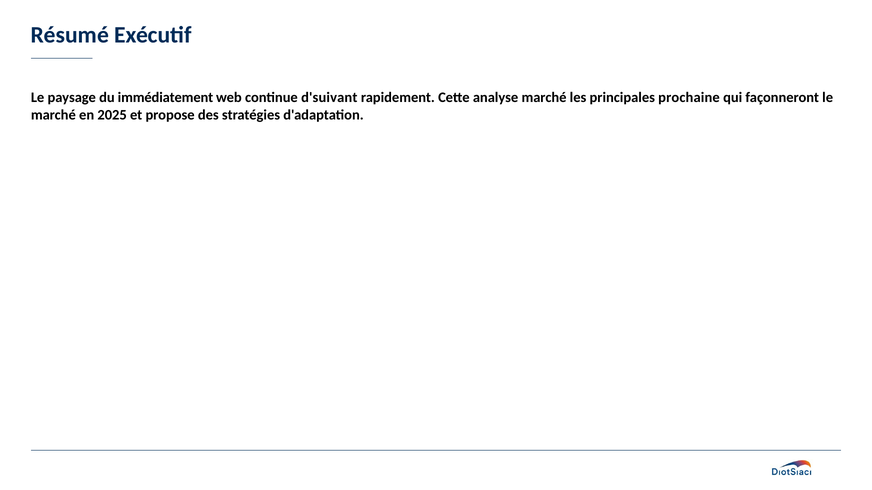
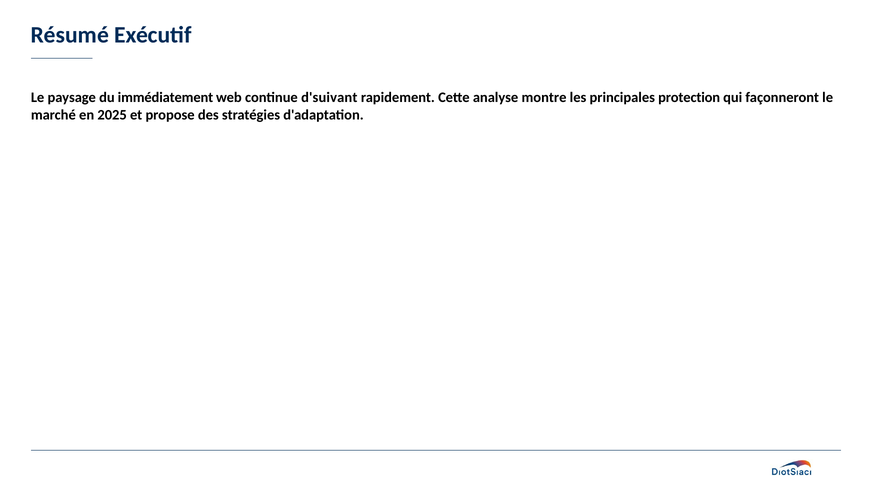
analyse marché: marché -> montre
prochaine: prochaine -> protection
